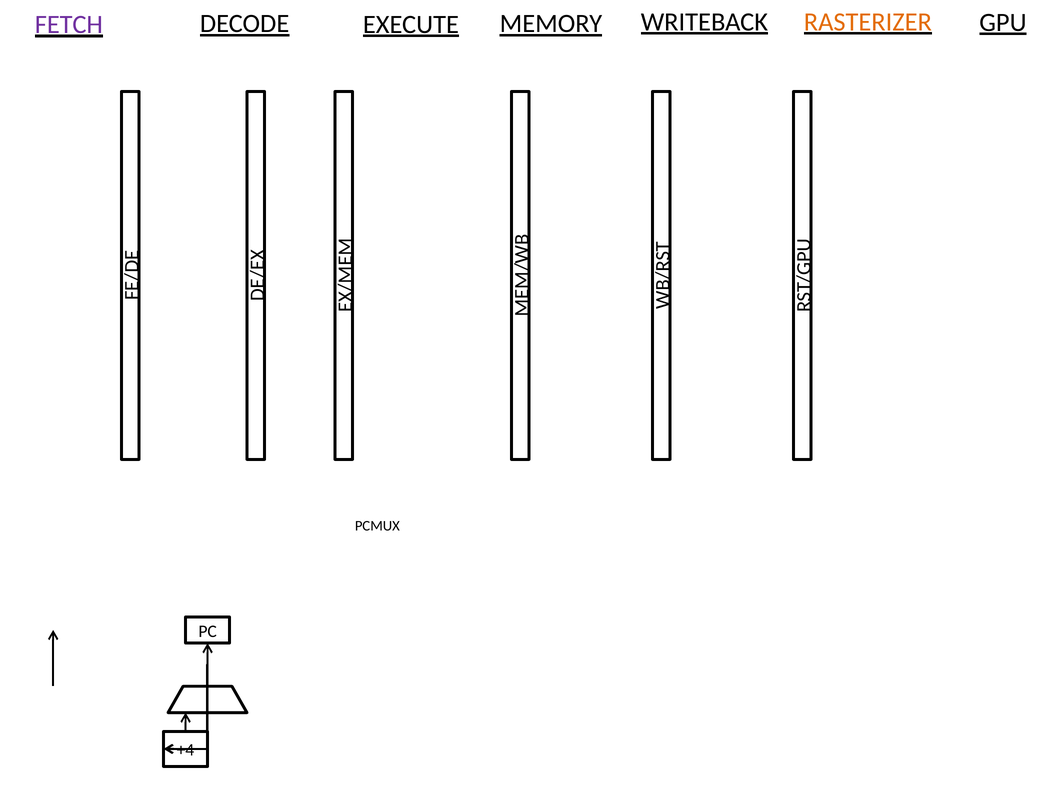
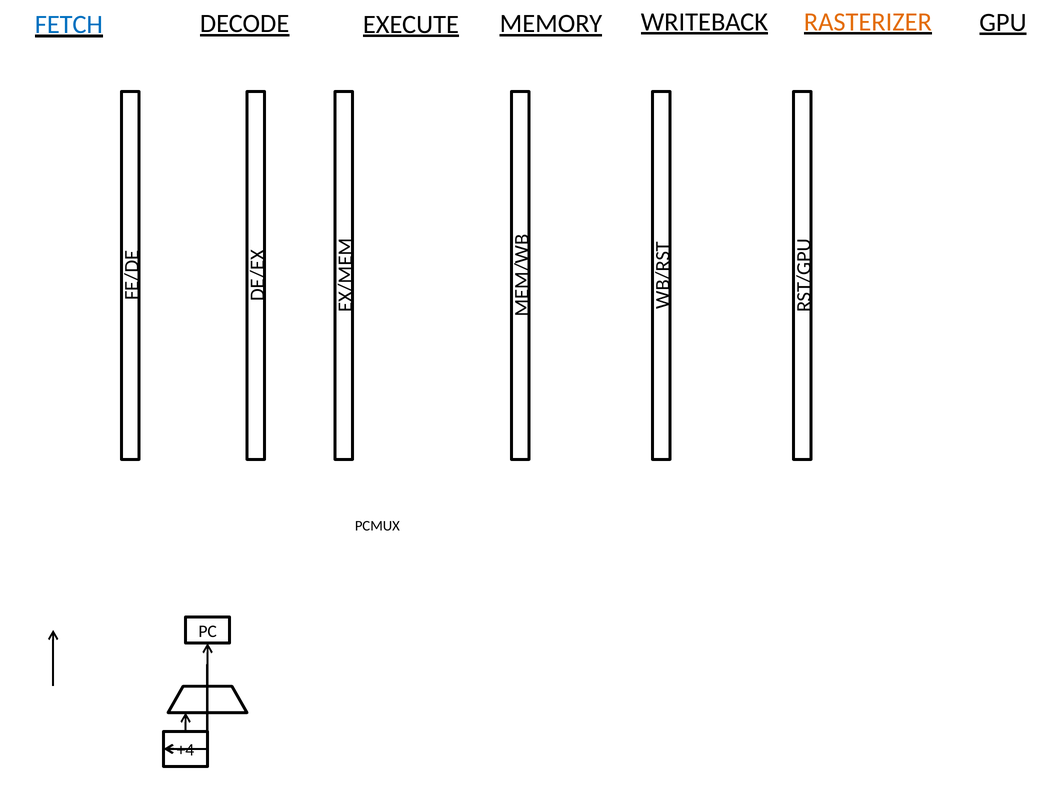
FETCH colour: purple -> blue
